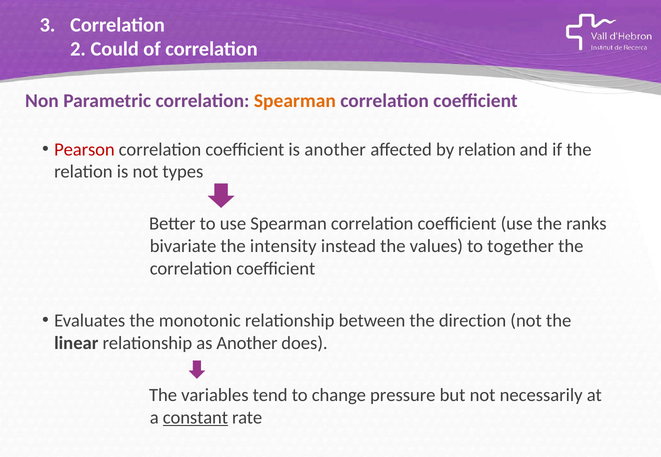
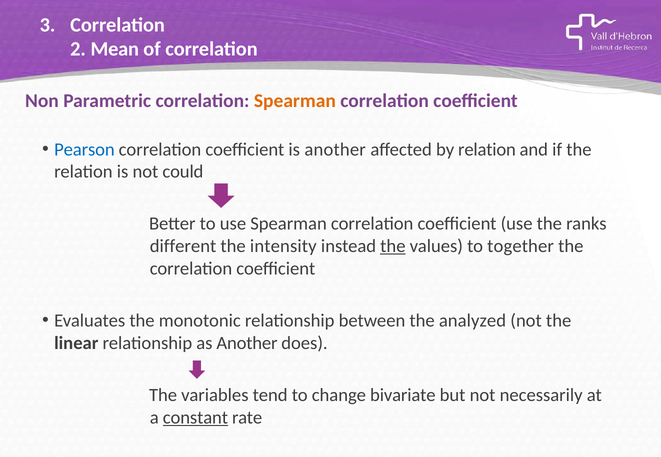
Could: Could -> Mean
Pearson colour: red -> blue
types: types -> could
bivariate: bivariate -> different
the at (393, 247) underline: none -> present
direction: direction -> analyzed
pressure: pressure -> bivariate
